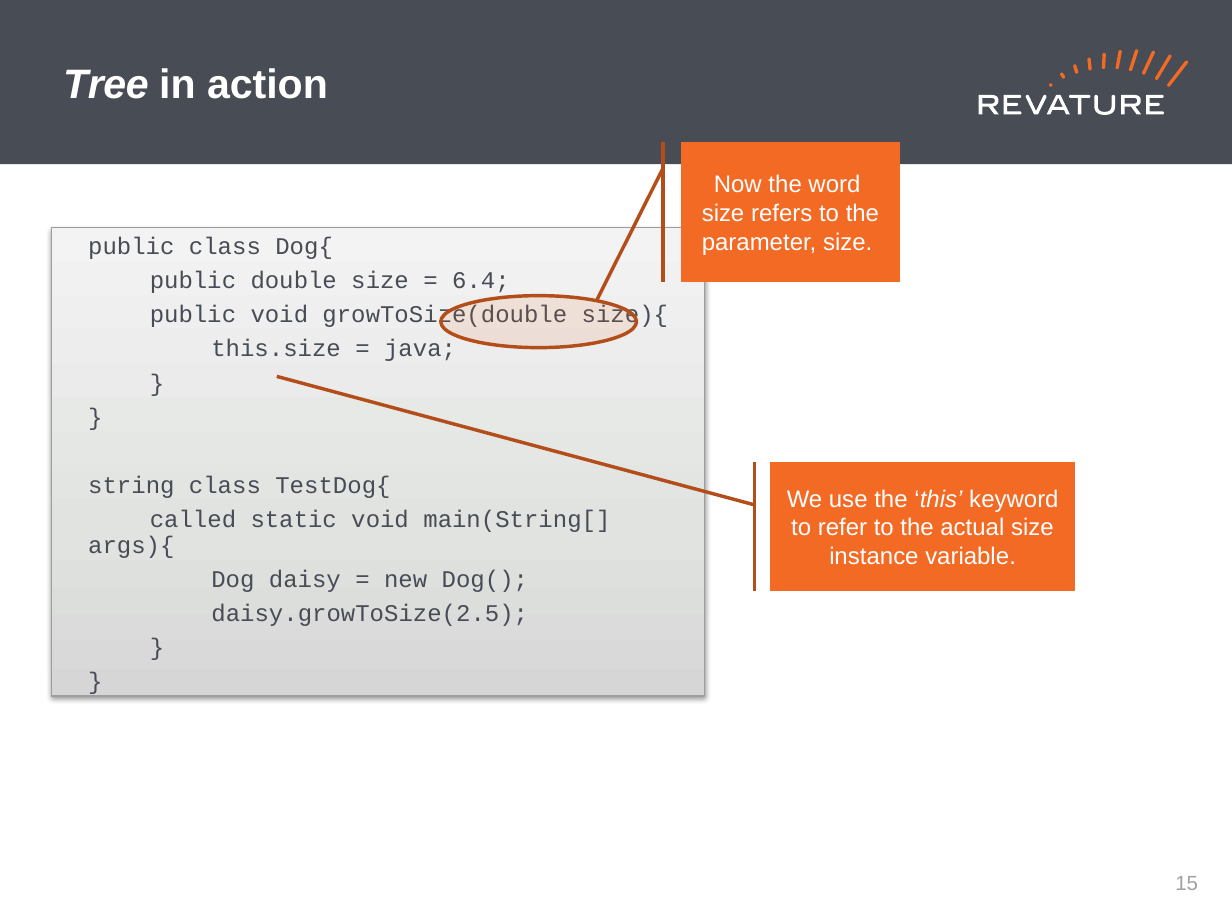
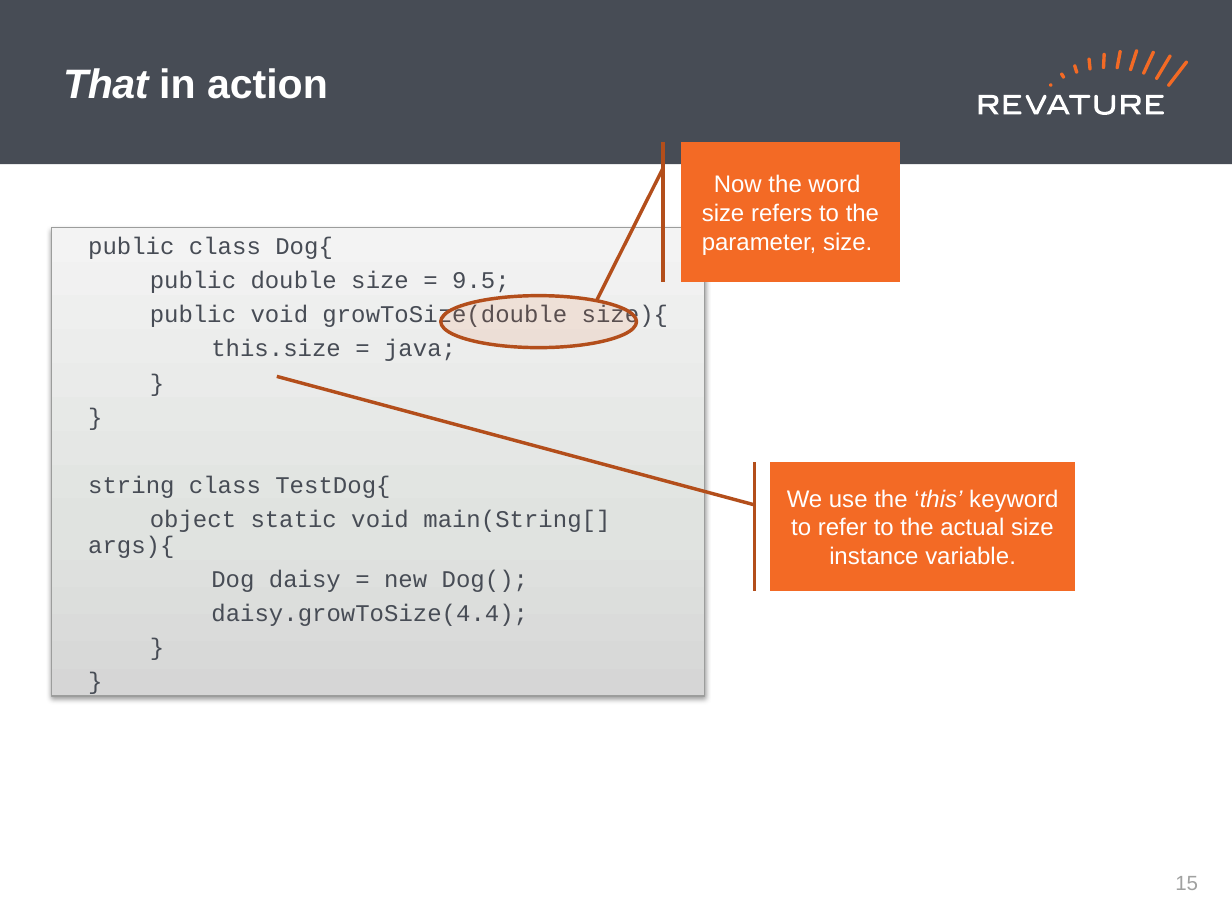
Tree: Tree -> That
6.4: 6.4 -> 9.5
called: called -> object
daisy.growToSize(2.5: daisy.growToSize(2.5 -> daisy.growToSize(4.4
